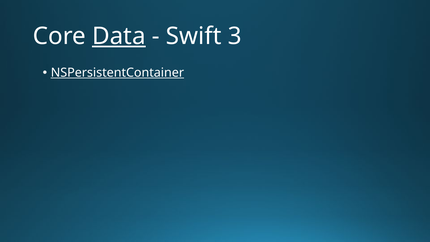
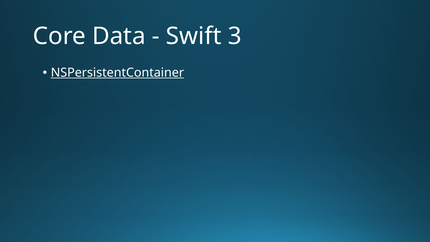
Data underline: present -> none
